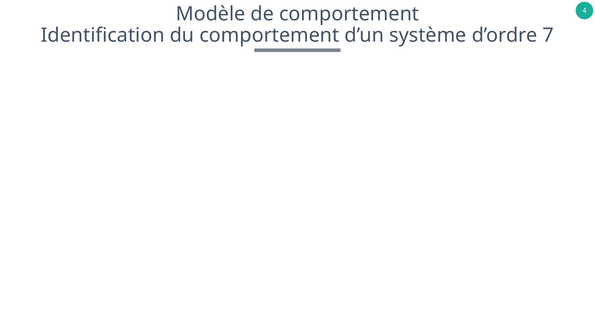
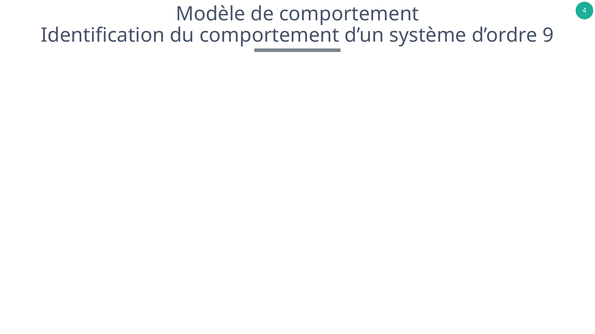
7: 7 -> 9
